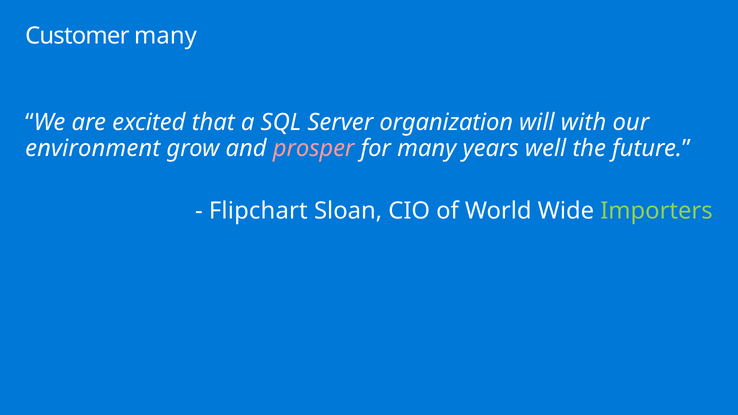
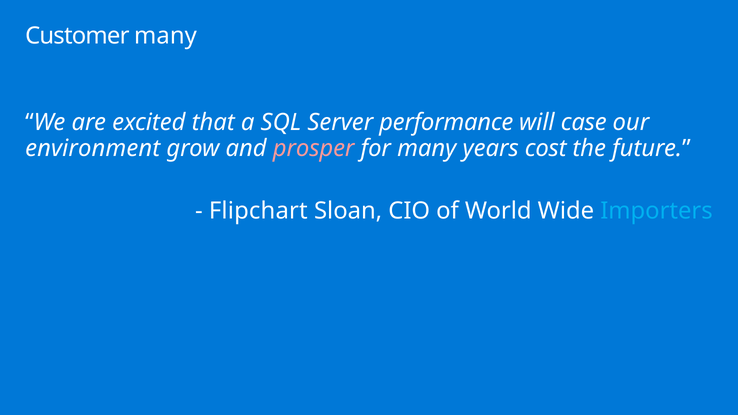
organization: organization -> performance
with: with -> case
well: well -> cost
Importers colour: light green -> light blue
